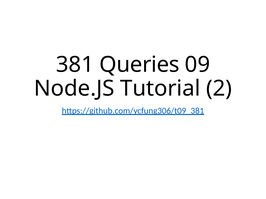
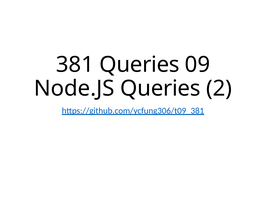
Node.JS Tutorial: Tutorial -> Queries
